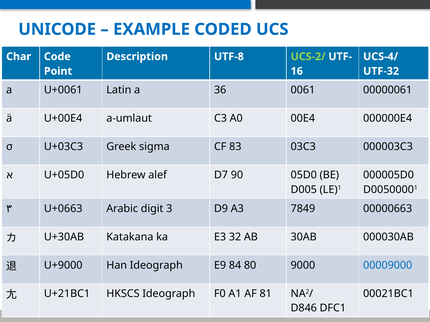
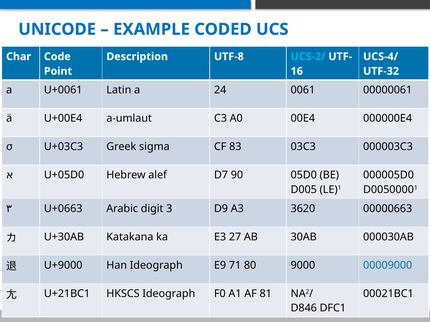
UCS-2/ colour: light green -> light blue
36: 36 -> 24
7849: 7849 -> 3620
32: 32 -> 27
84: 84 -> 71
